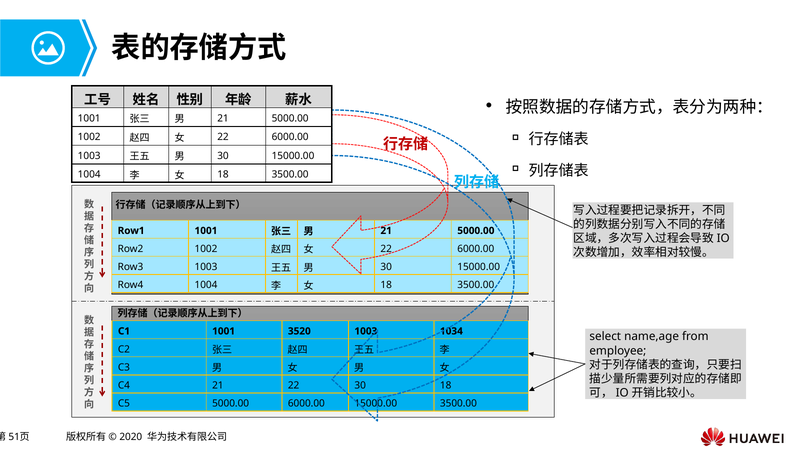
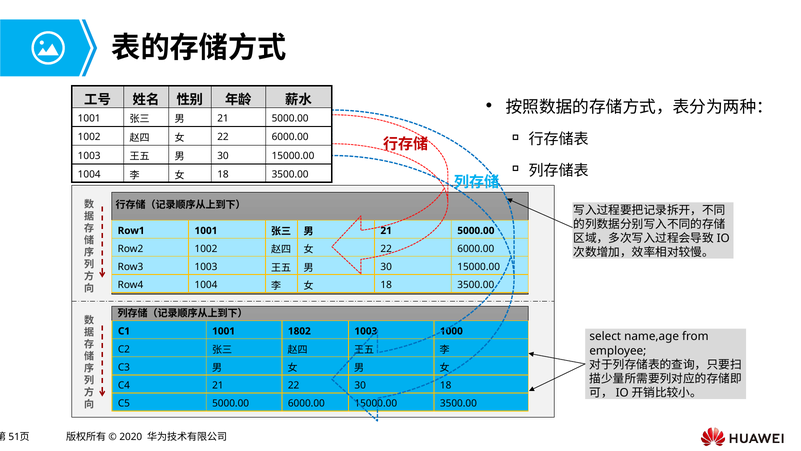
3520: 3520 -> 1802
1034: 1034 -> 1000
